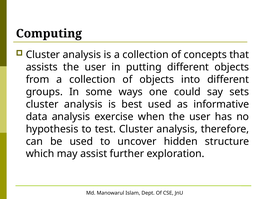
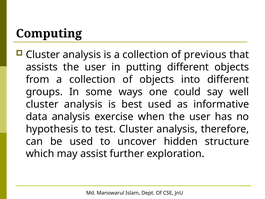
concepts: concepts -> previous
sets: sets -> well
